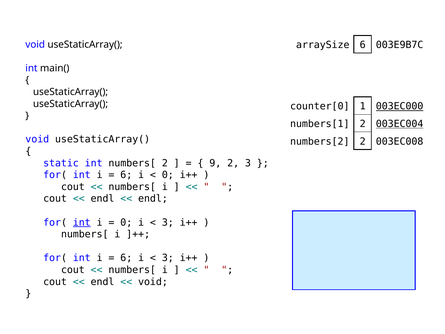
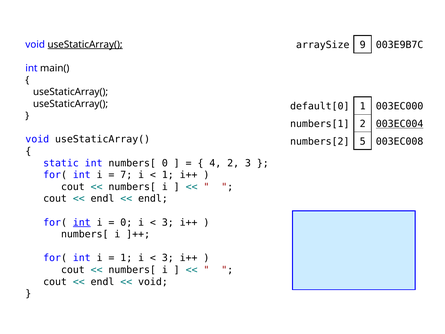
arraySize 6: 6 -> 9
useStaticArray( at (85, 44) underline: none -> present
counter[0: counter[0 -> default[0
003EC000 underline: present -> none
numbers[2 2: 2 -> 5
numbers[ 2: 2 -> 0
9: 9 -> 4
6 at (126, 175): 6 -> 7
0 at (168, 175): 0 -> 1
6 at (126, 258): 6 -> 1
